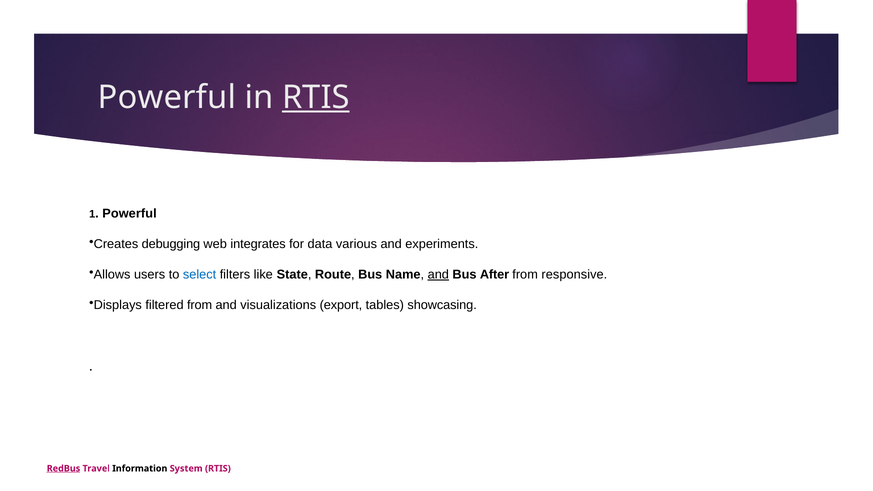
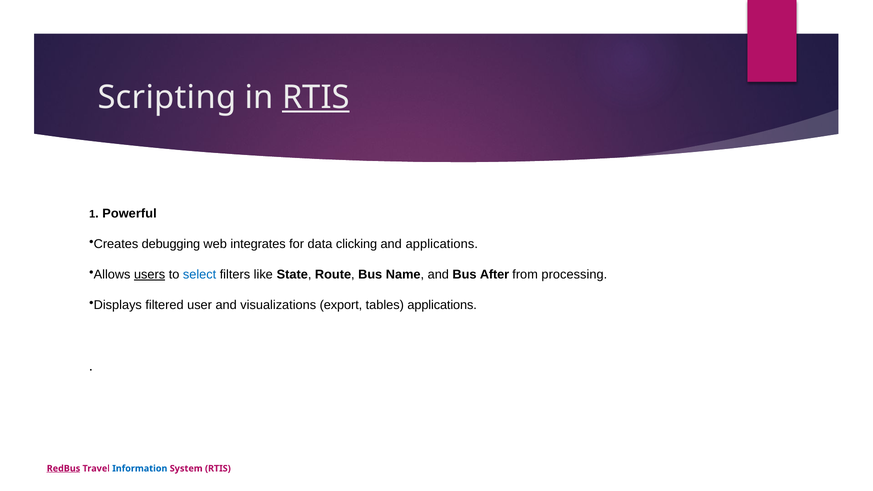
Powerful at (167, 97): Powerful -> Scripting
various: various -> clicking
and experiments: experiments -> applications
users underline: none -> present
and at (438, 275) underline: present -> none
responsive: responsive -> processing
filtered from: from -> user
tables showcasing: showcasing -> applications
Information colour: black -> blue
